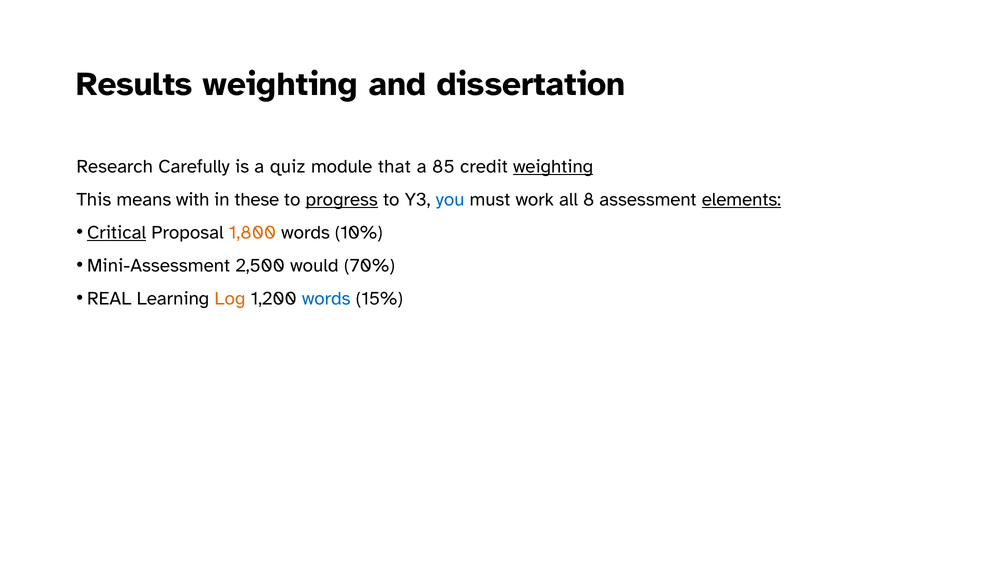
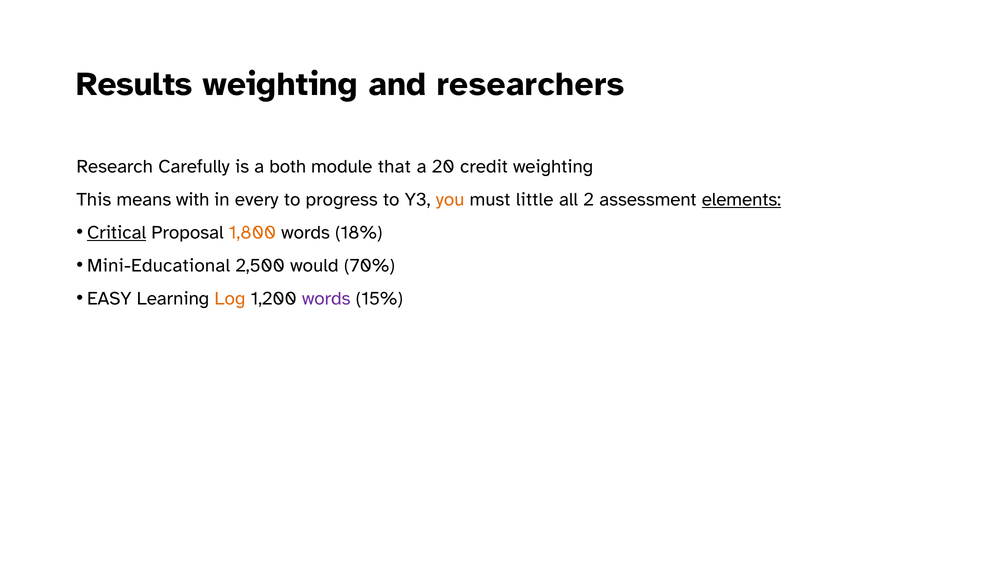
dissertation: dissertation -> researchers
quiz: quiz -> both
85: 85 -> 20
weighting at (553, 167) underline: present -> none
these: these -> every
progress underline: present -> none
you colour: blue -> orange
work: work -> little
8: 8 -> 2
10%: 10% -> 18%
Mini-Assessment: Mini-Assessment -> Mini-Educational
REAL: REAL -> EASY
words at (326, 299) colour: blue -> purple
